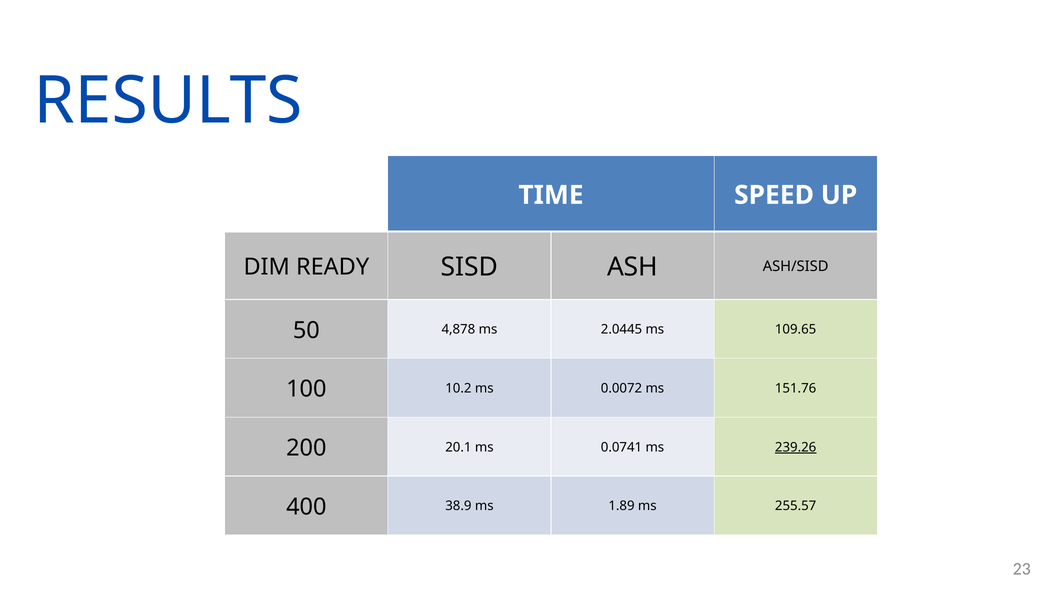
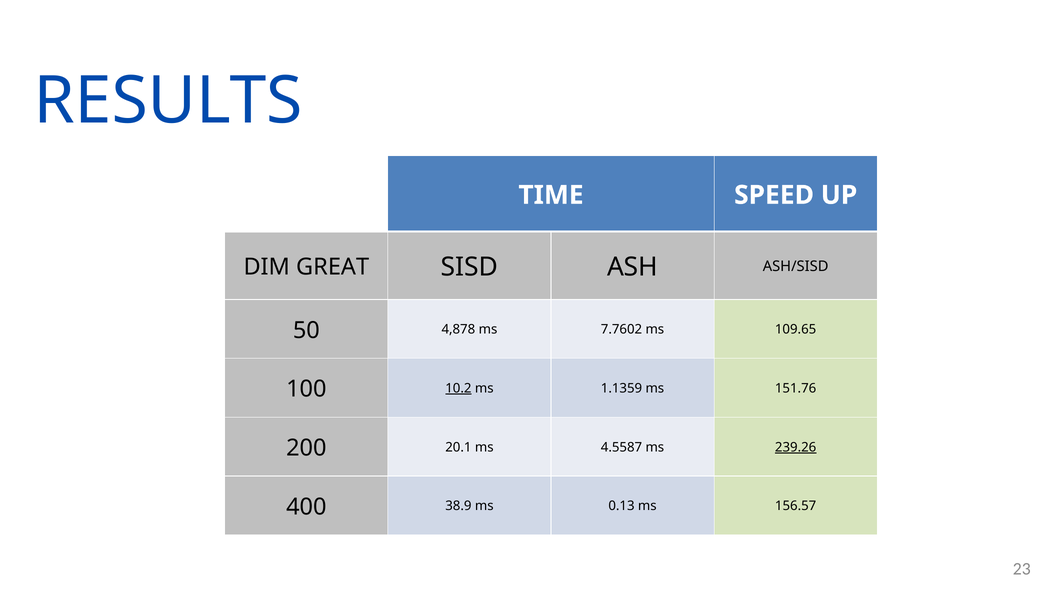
READY: READY -> GREAT
2.0445: 2.0445 -> 7.7602
10.2 underline: none -> present
0.0072: 0.0072 -> 1.1359
0.0741: 0.0741 -> 4.5587
1.89: 1.89 -> 0.13
255.57: 255.57 -> 156.57
